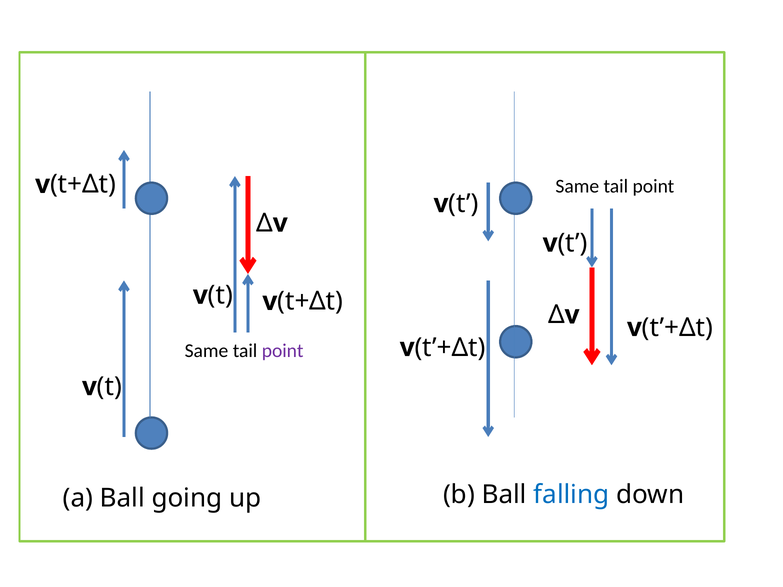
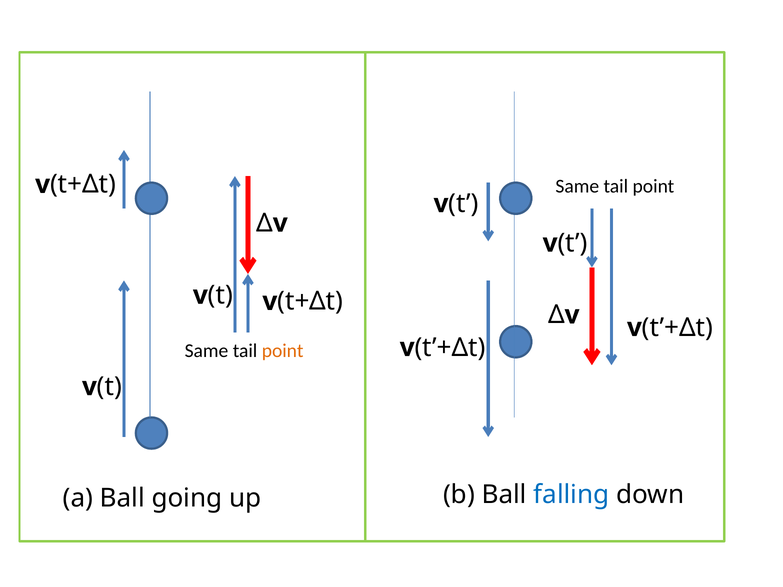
point at (283, 351) colour: purple -> orange
